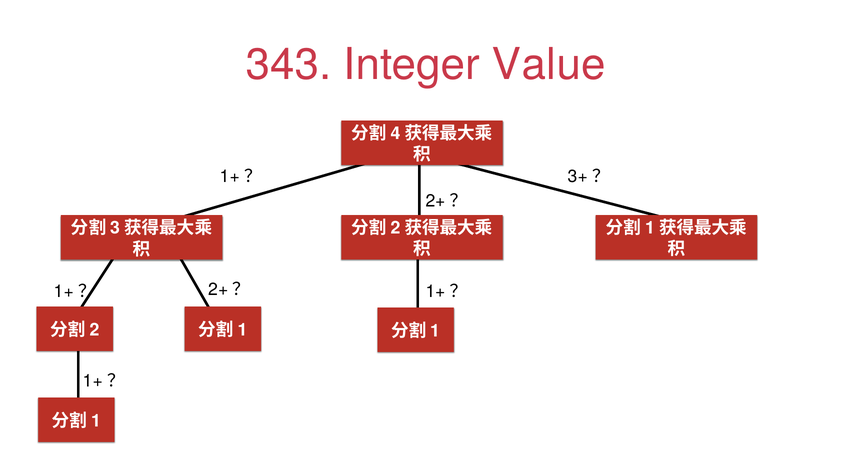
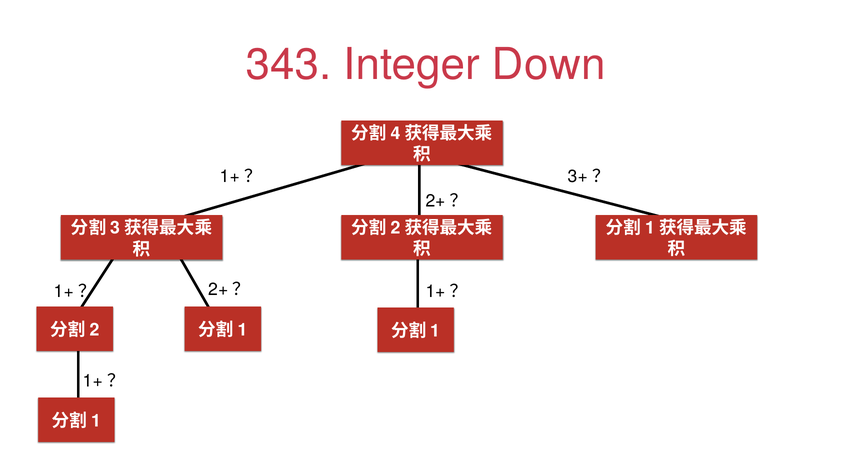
Value: Value -> Down
